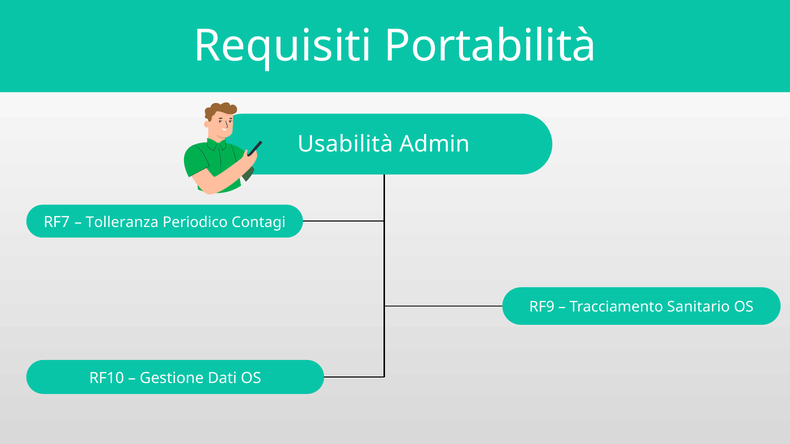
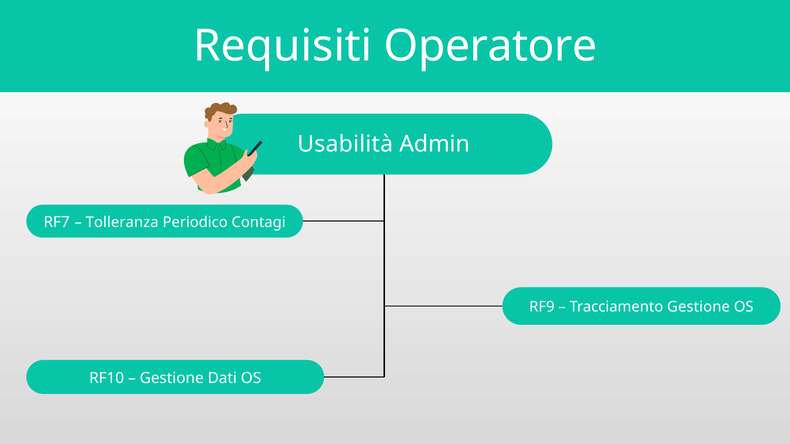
Portabilità: Portabilità -> Operatore
Tracciamento Sanitario: Sanitario -> Gestione
